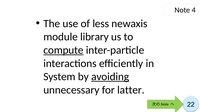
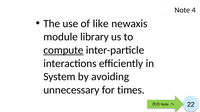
less: less -> like
avoiding underline: present -> none
latter: latter -> times
